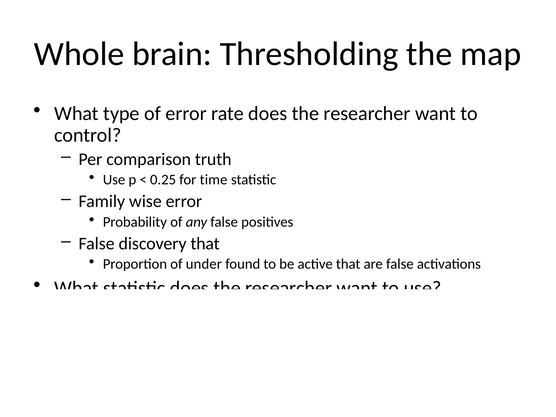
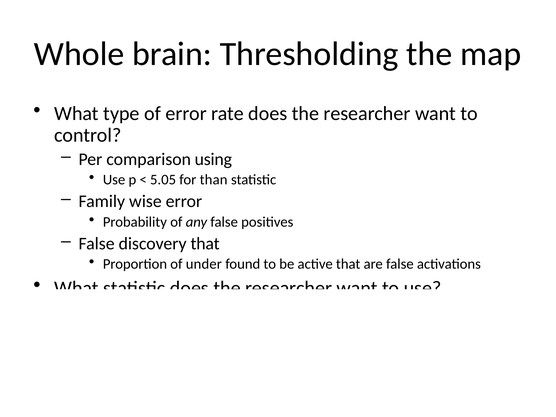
truth: truth -> using
0.25: 0.25 -> 5.05
time: time -> than
